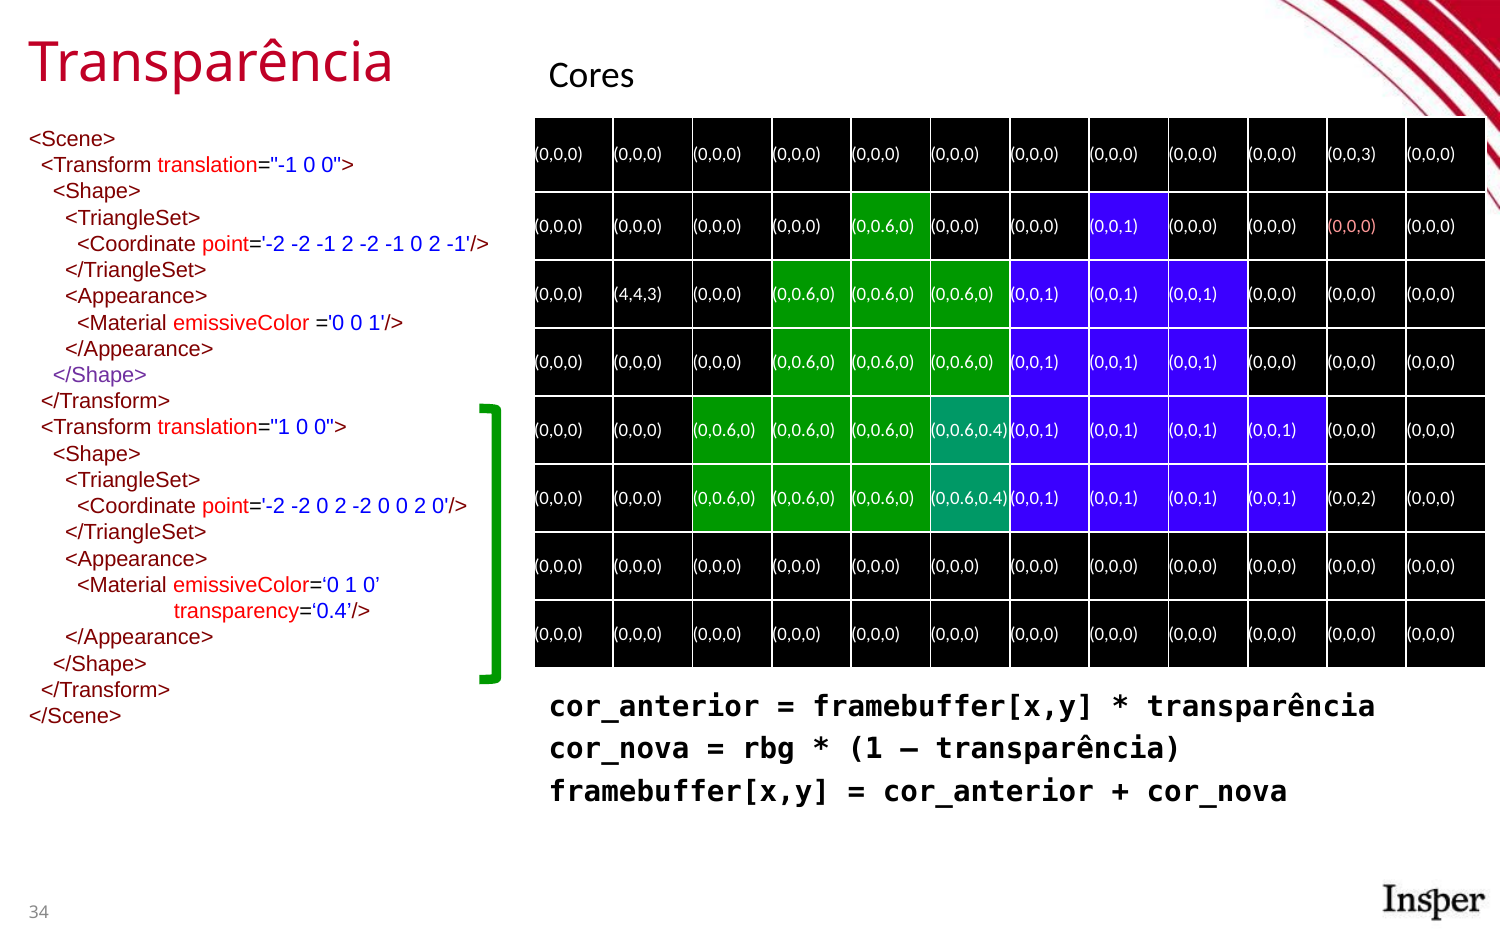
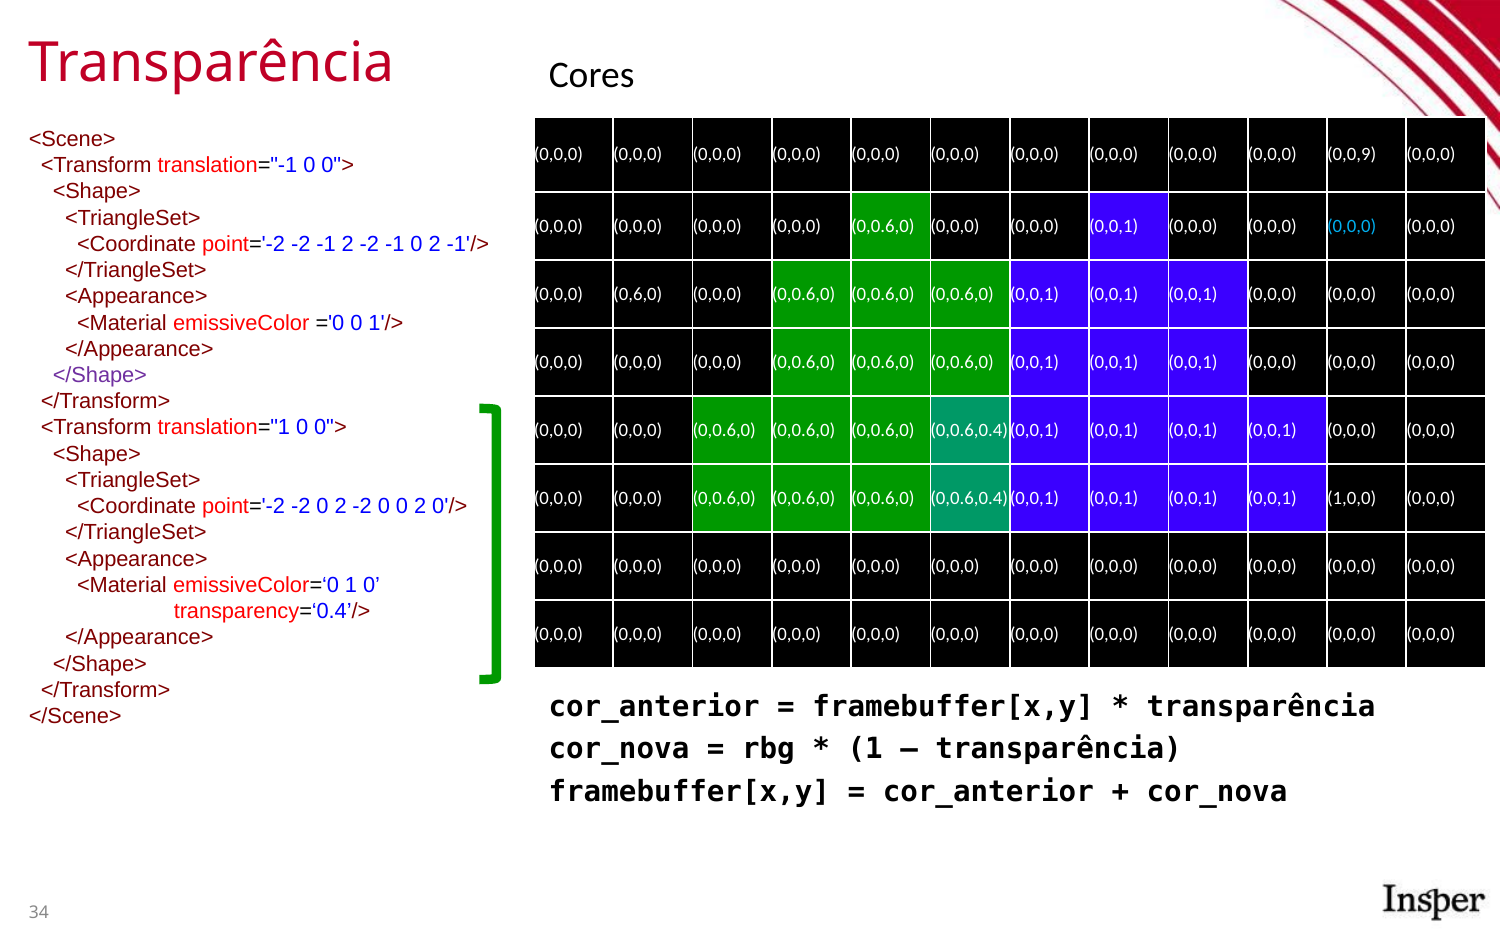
0,0,3: 0,0,3 -> 0,0,9
0,0,0 at (1352, 226) colour: pink -> light blue
4,4,3: 4,4,3 -> 0,6,0
0,0,2: 0,0,2 -> 1,0,0
